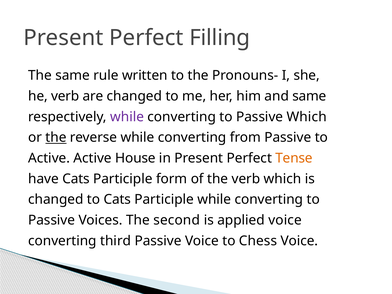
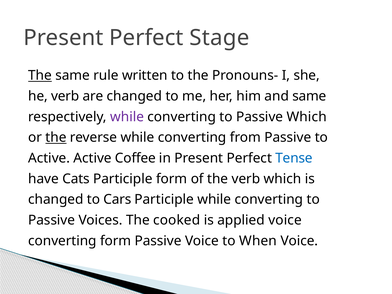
Filling: Filling -> Stage
The at (40, 75) underline: none -> present
House: House -> Coffee
Tense colour: orange -> blue
to Cats: Cats -> Cars
second: second -> cooked
converting third: third -> form
Chess: Chess -> When
